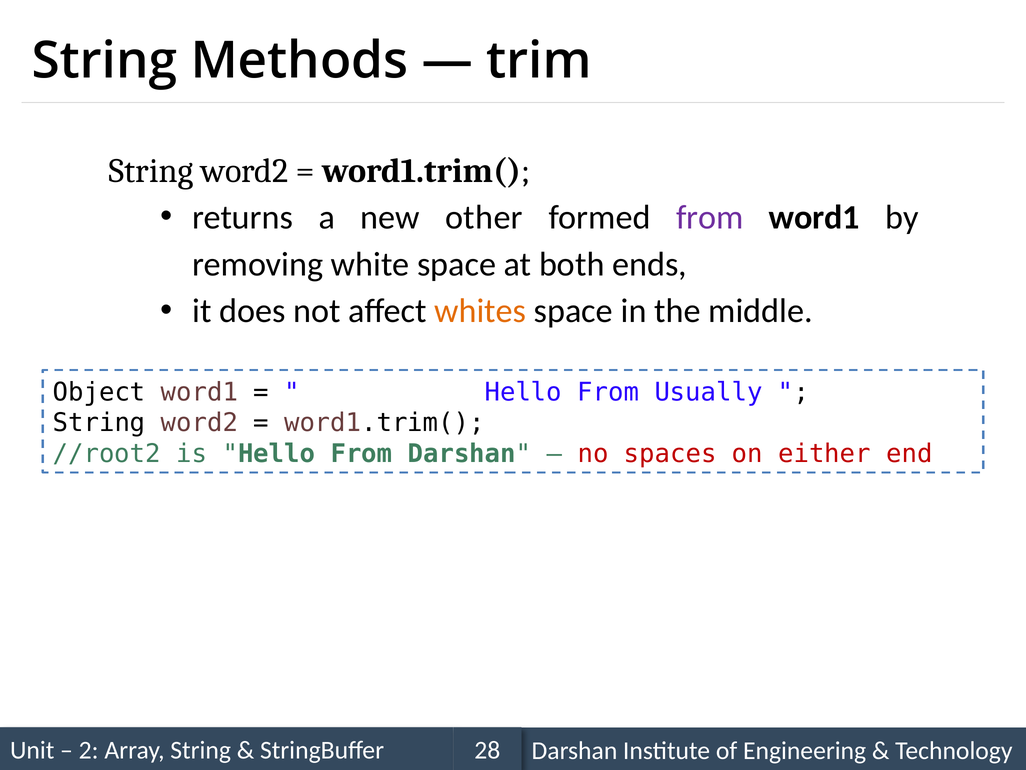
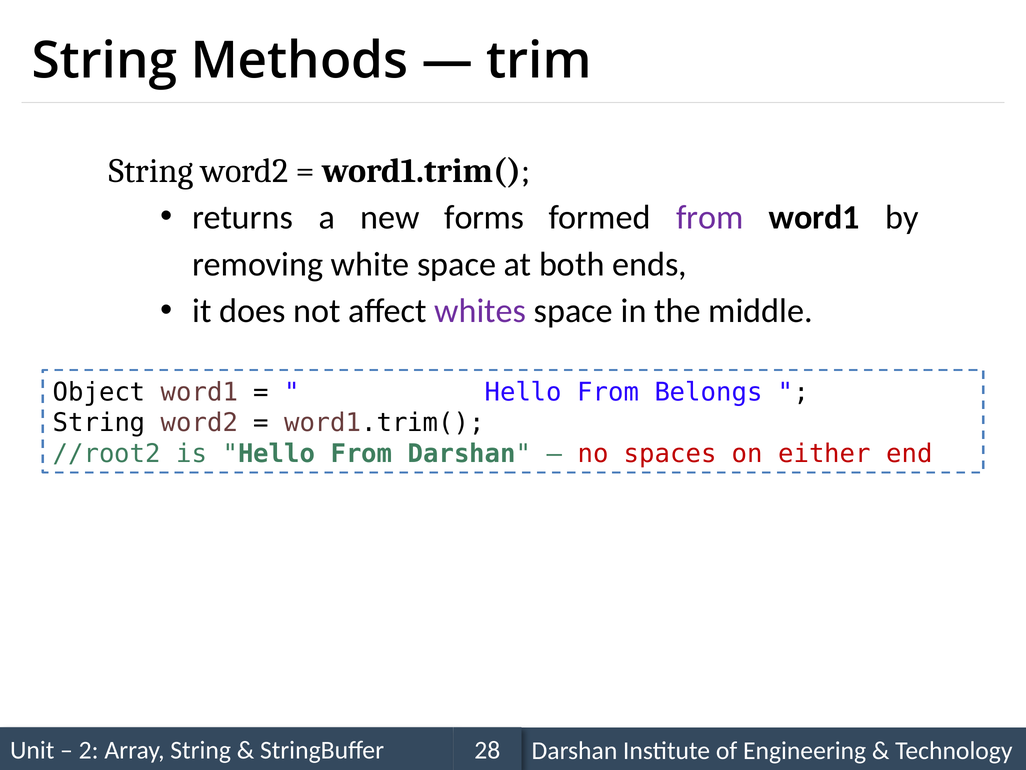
other: other -> forms
whites colour: orange -> purple
Usually: Usually -> Belongs
